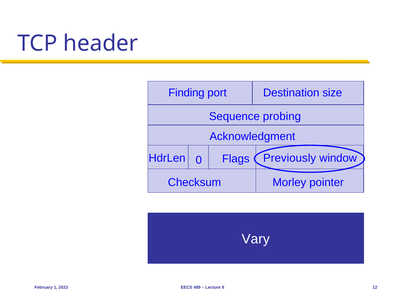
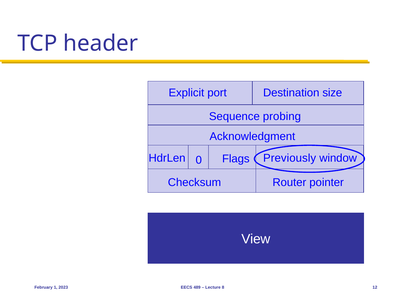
Finding: Finding -> Explicit
Morley: Morley -> Router
Vary: Vary -> View
